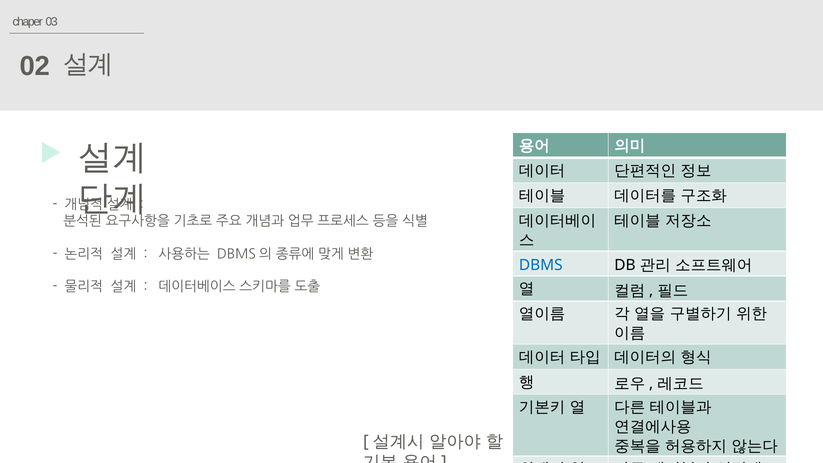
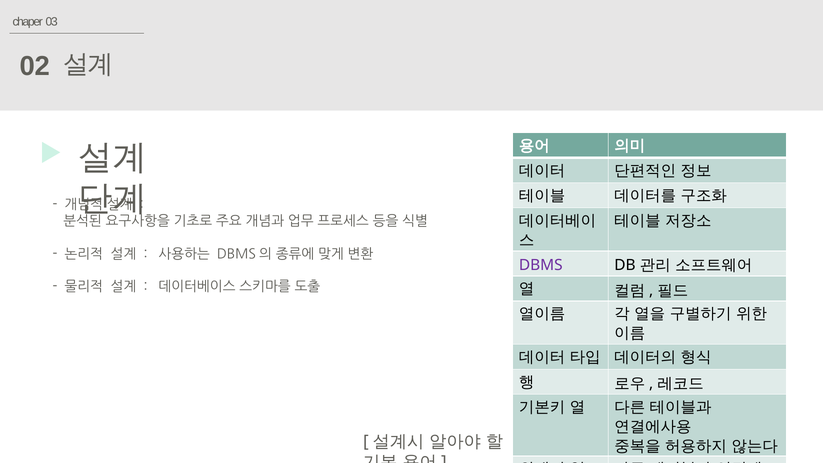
DBMS colour: blue -> purple
